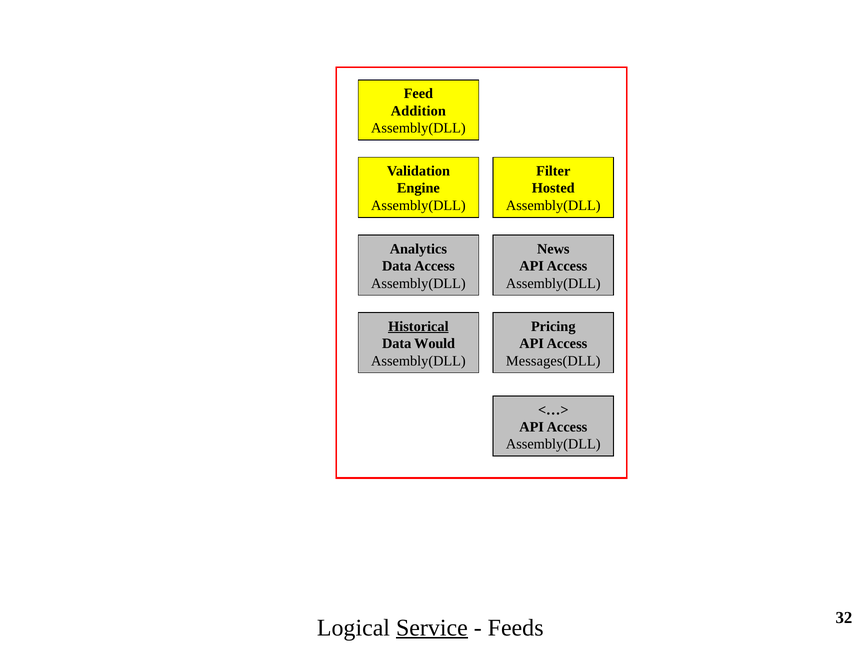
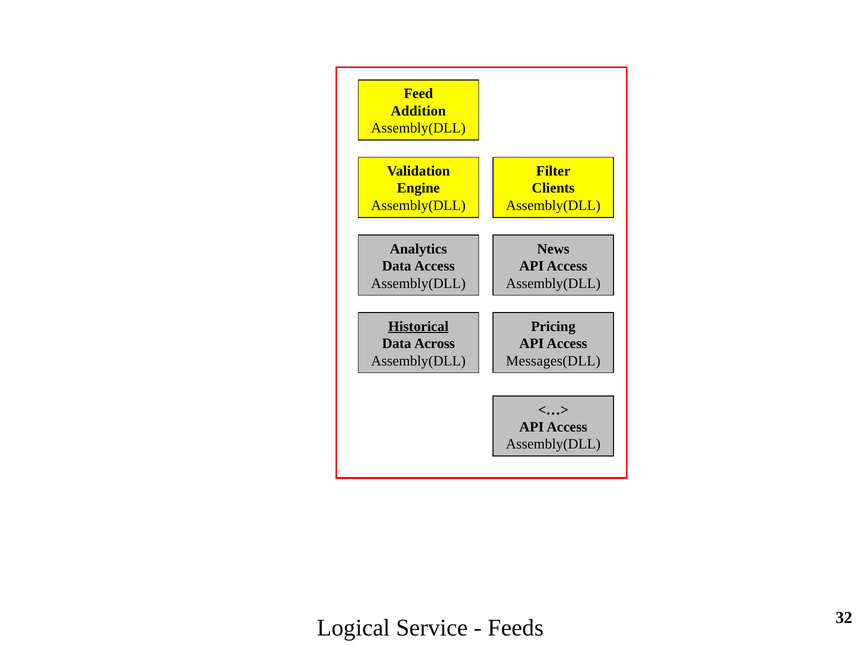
Hosted: Hosted -> Clients
Would: Would -> Across
Service underline: present -> none
